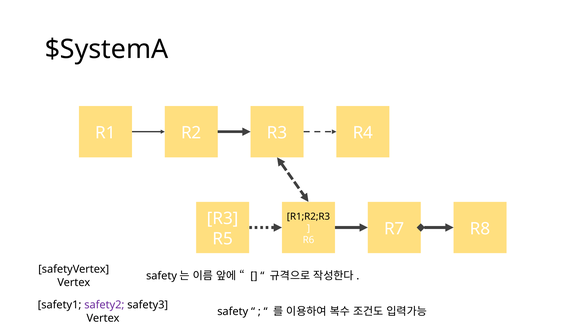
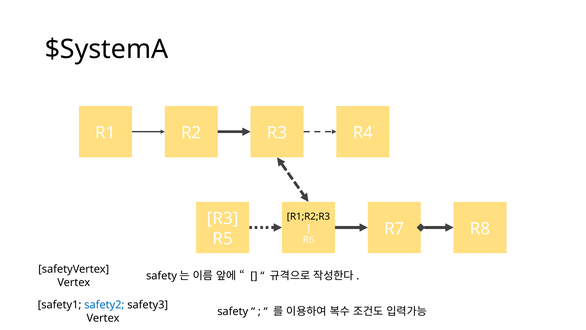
safety2 colour: purple -> blue
